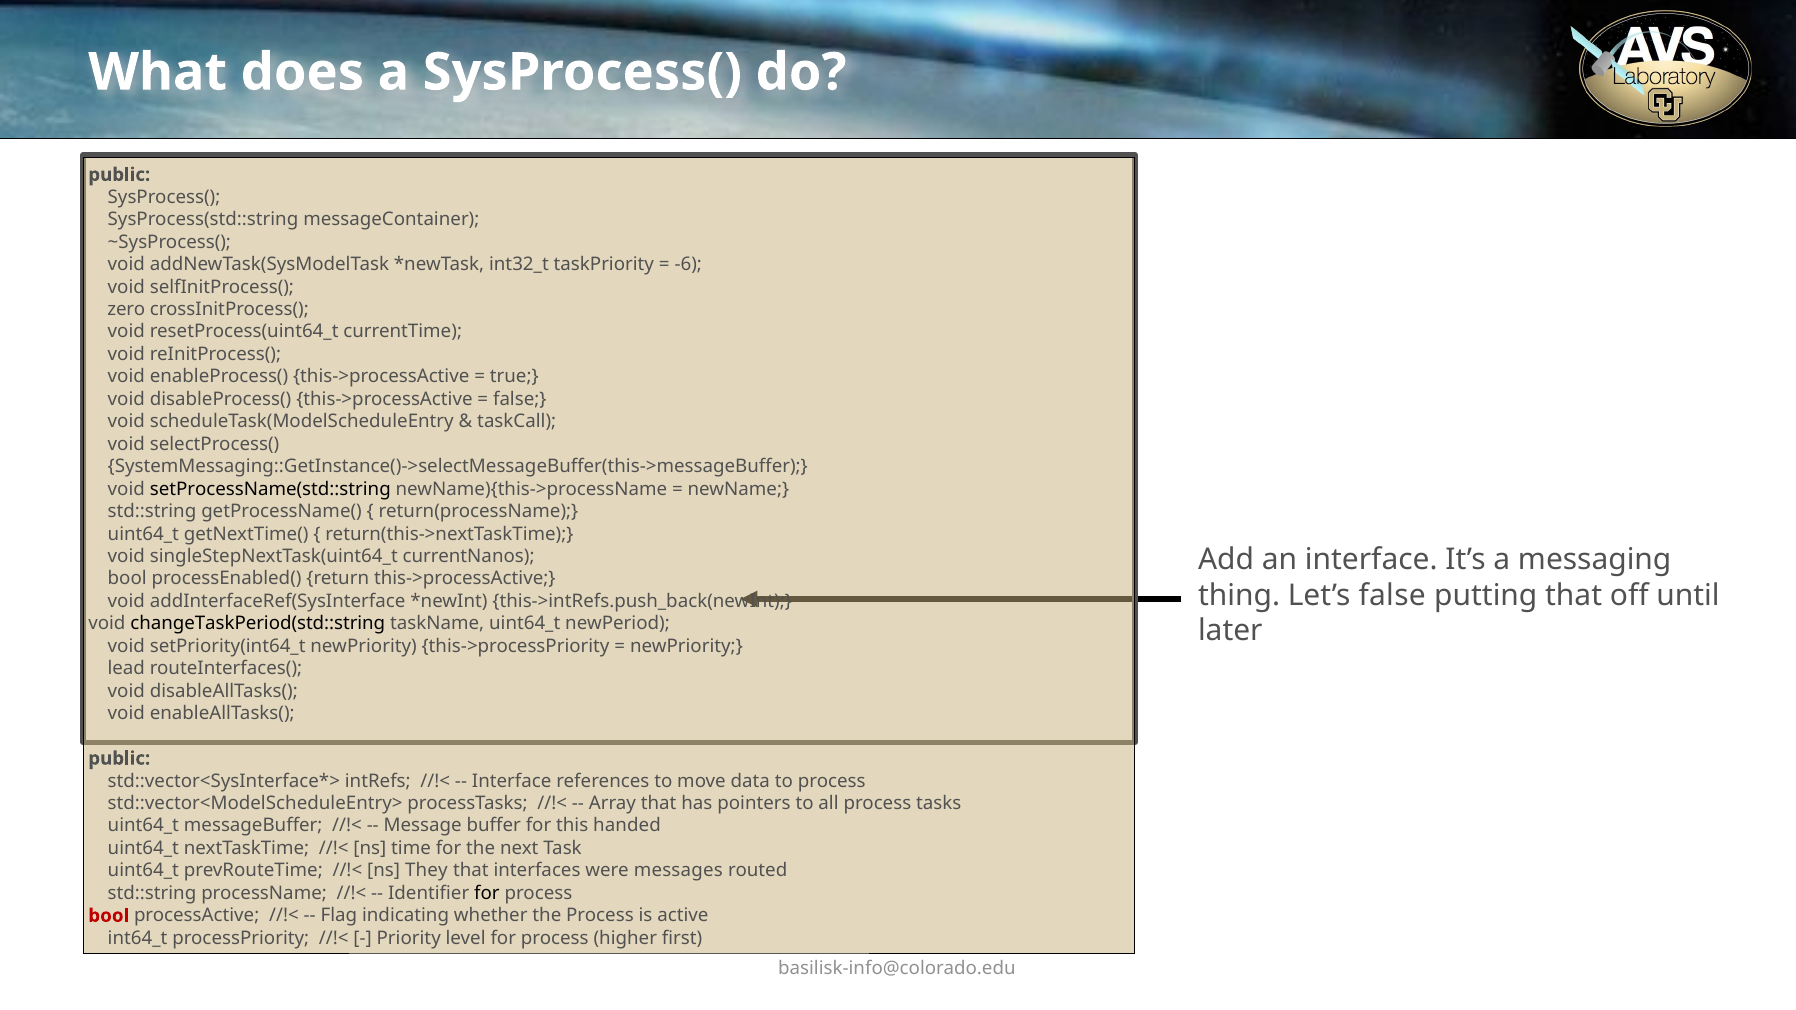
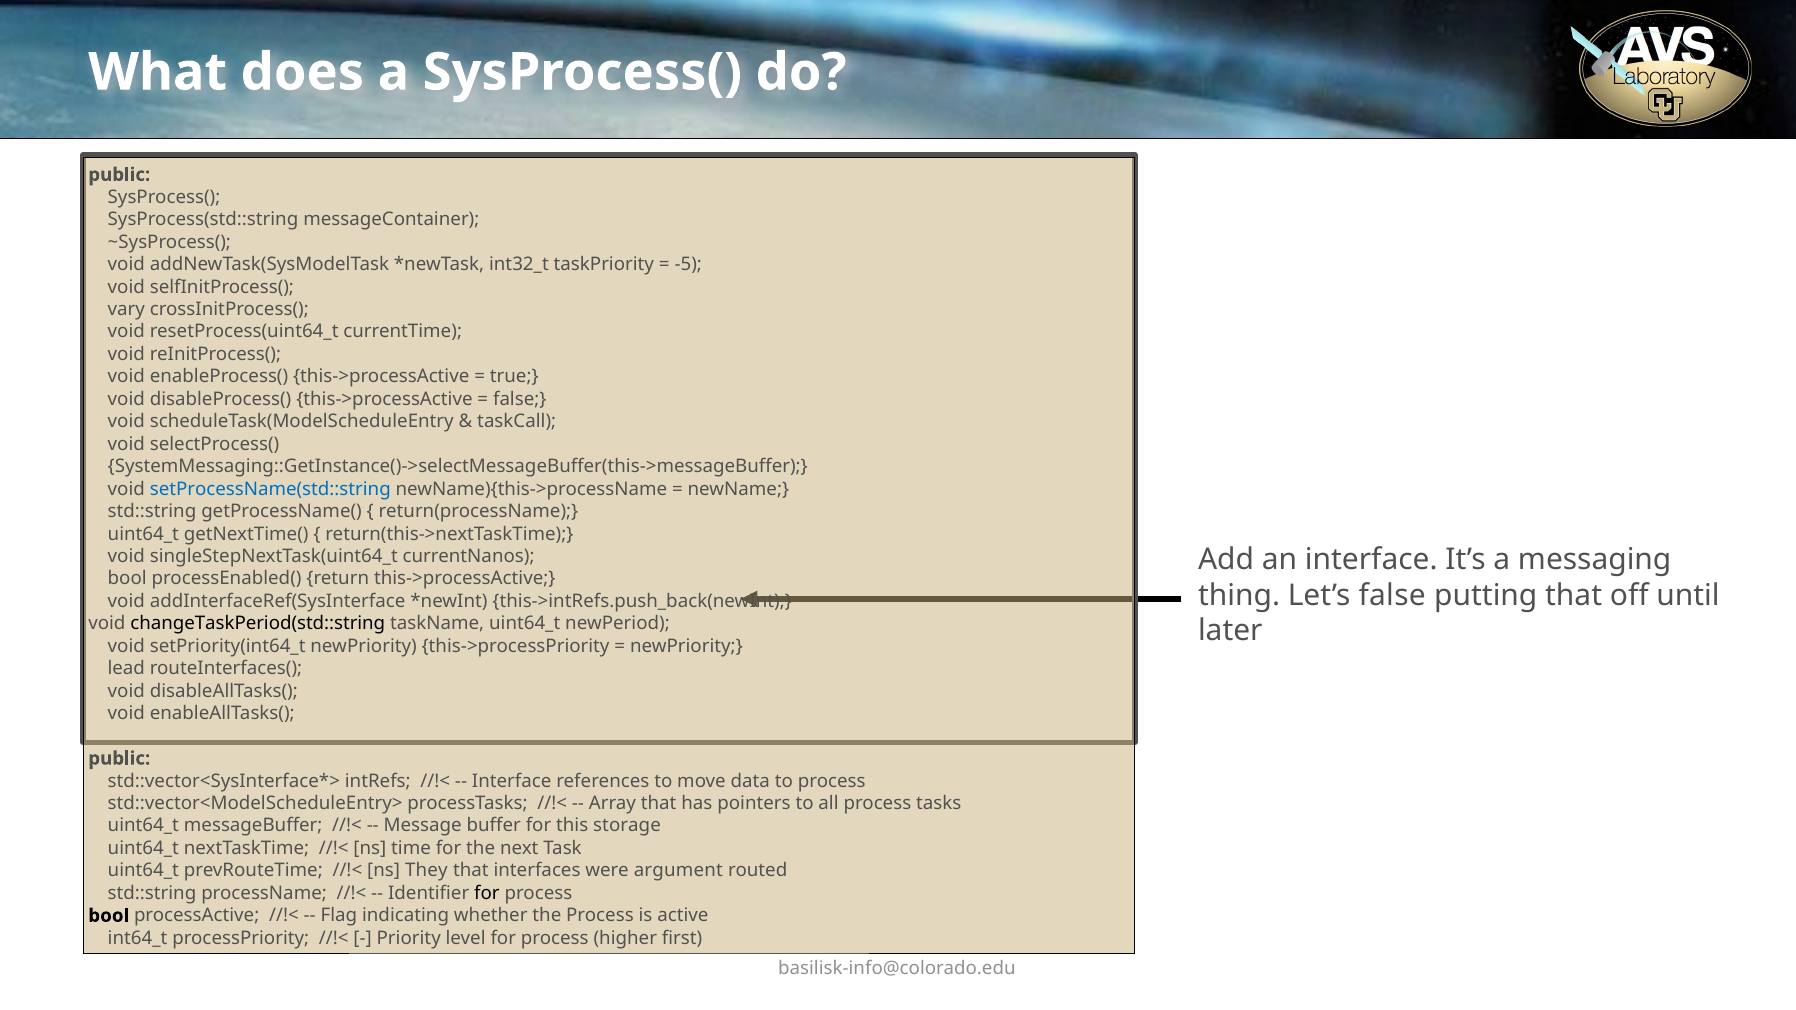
-6: -6 -> -5
zero: zero -> vary
setProcessName(std::string colour: black -> blue
handed: handed -> storage
messages: messages -> argument
bool at (109, 916) colour: red -> black
